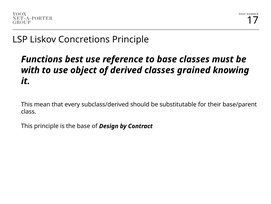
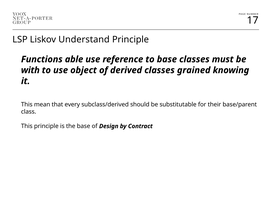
Concretions: Concretions -> Understand
best: best -> able
